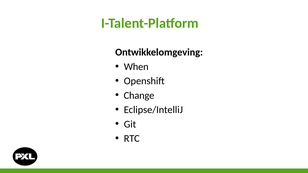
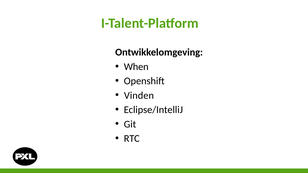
Change: Change -> Vinden
